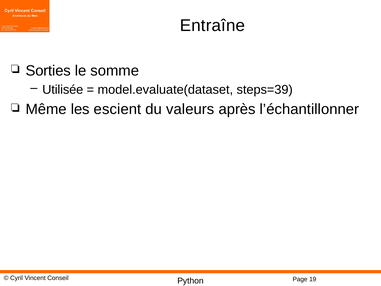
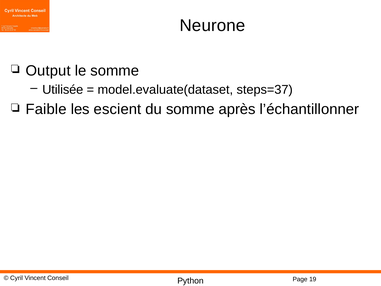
Entraîne: Entraîne -> Neurone
Sorties: Sorties -> Output
steps=39: steps=39 -> steps=37
Même: Même -> Faible
du valeurs: valeurs -> somme
